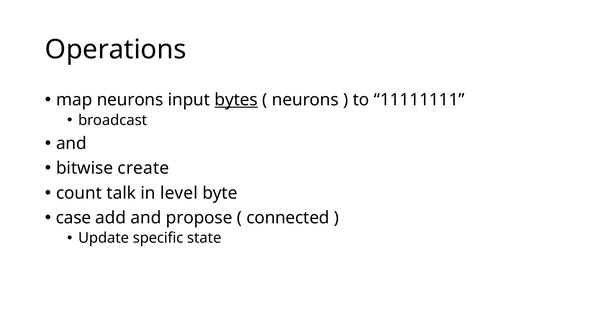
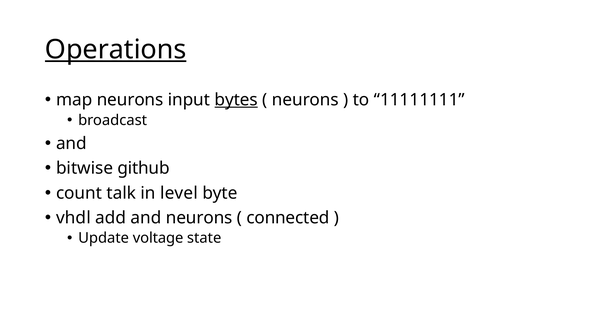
Operations underline: none -> present
create: create -> github
case: case -> vhdl
and propose: propose -> neurons
specific: specific -> voltage
